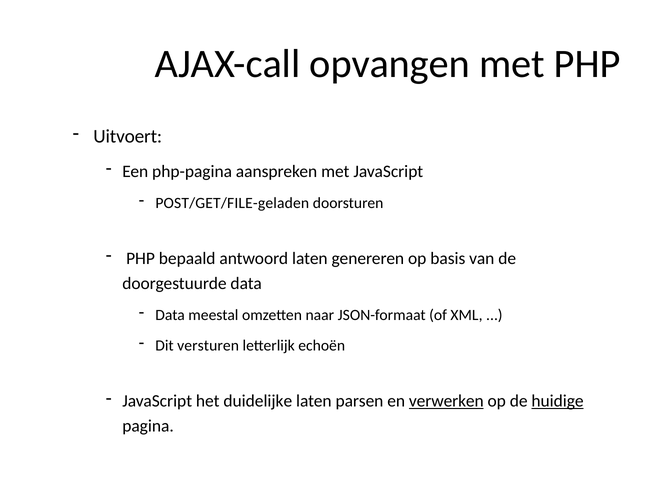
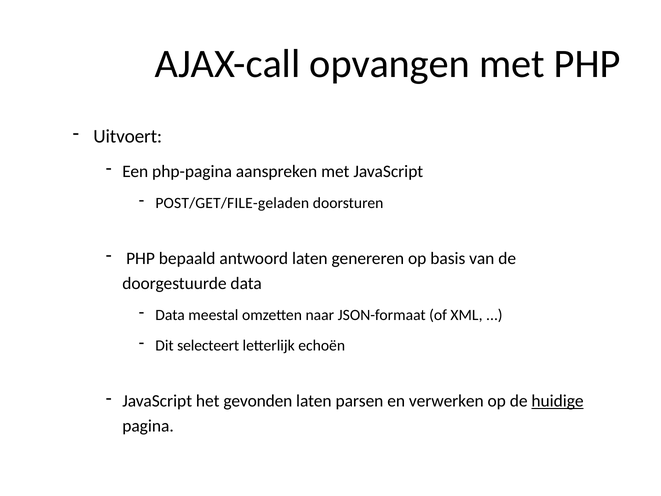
versturen: versturen -> selecteert
duidelijke: duidelijke -> gevonden
verwerken underline: present -> none
